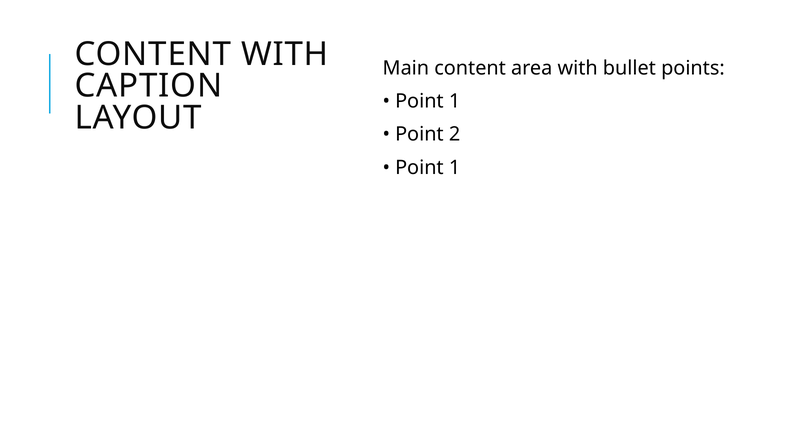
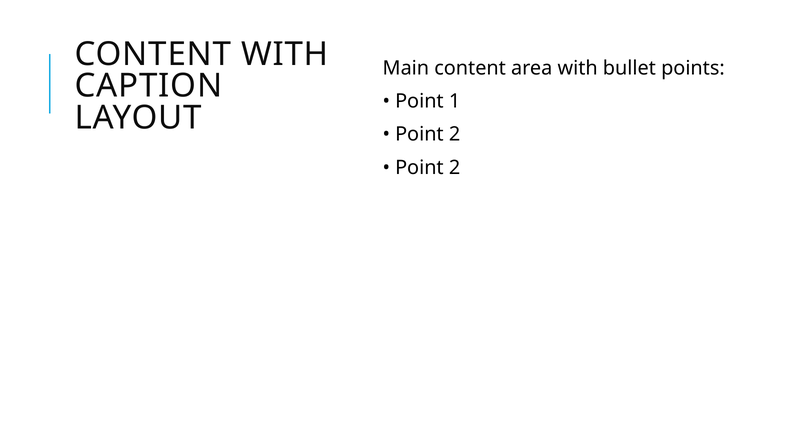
1 at (455, 168): 1 -> 2
